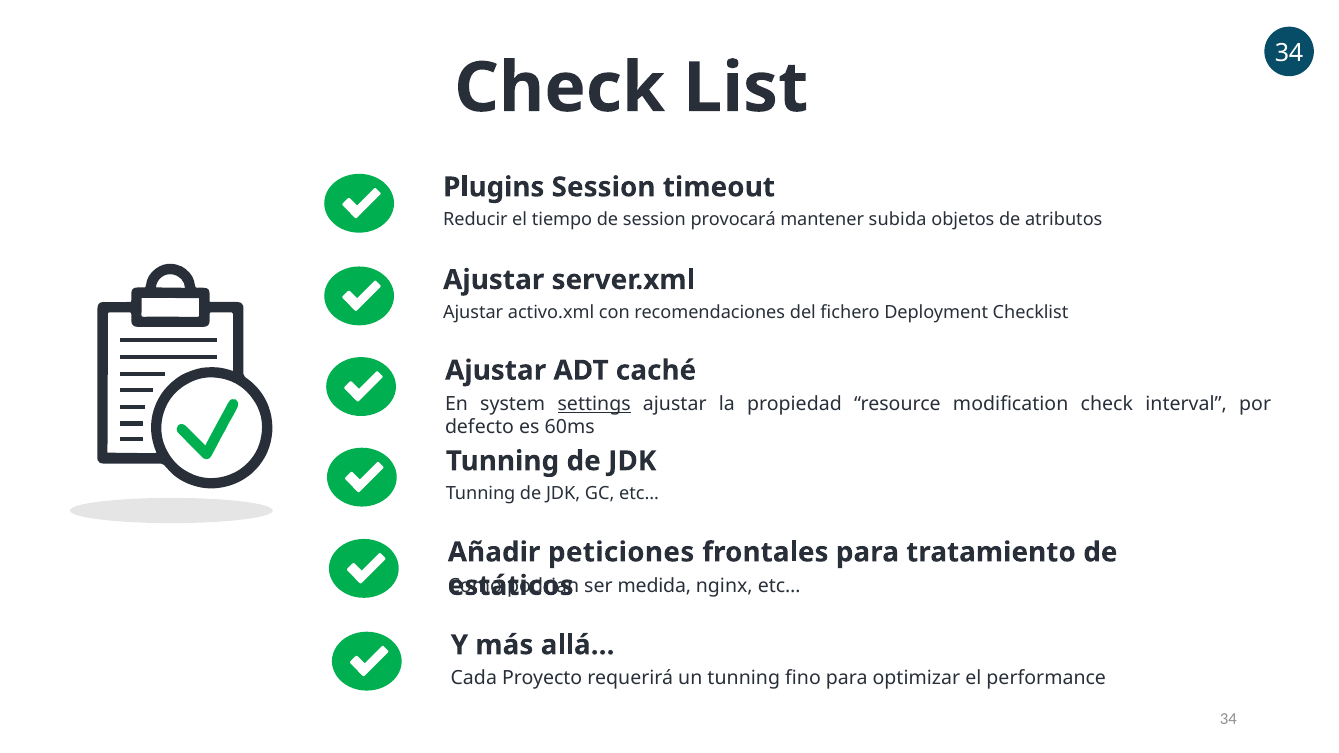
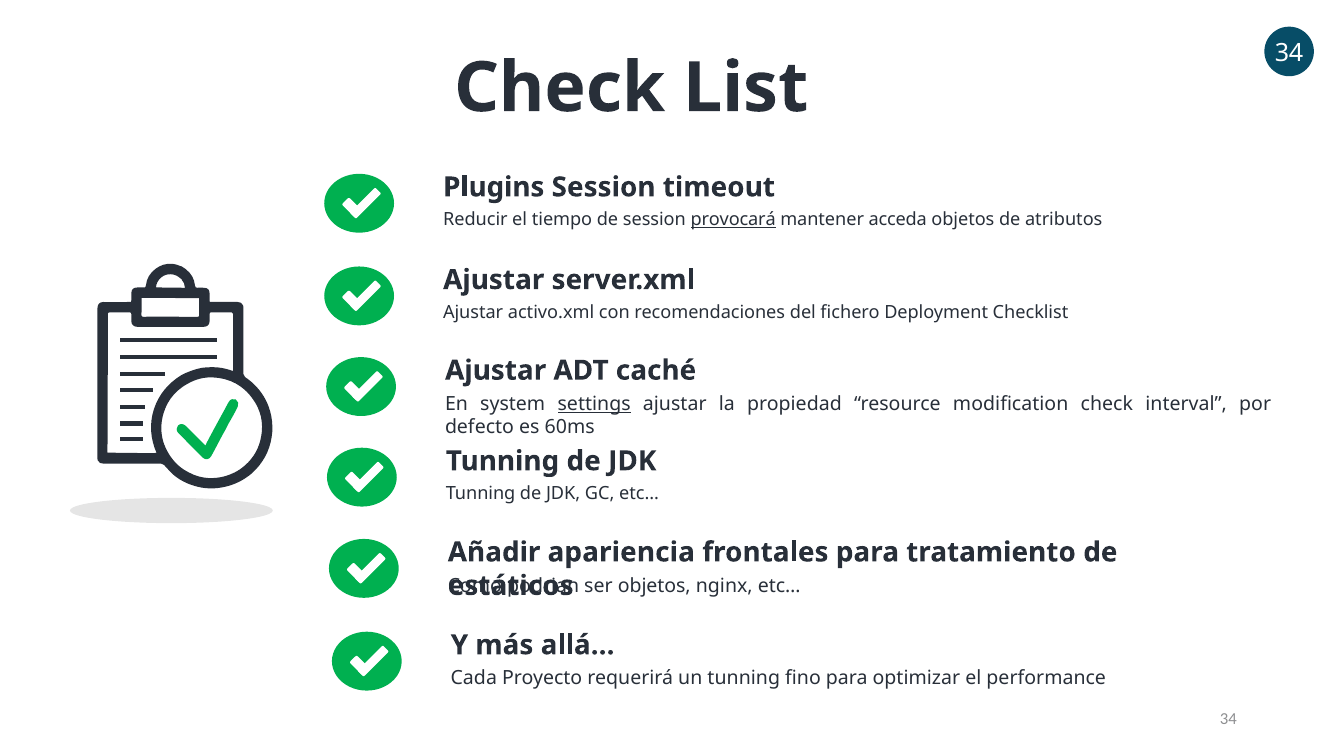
provocará underline: none -> present
subida: subida -> acceda
peticiones: peticiones -> apariencia
ser medida: medida -> objetos
